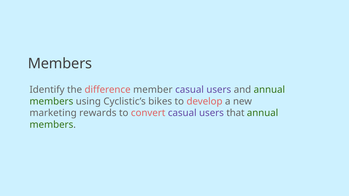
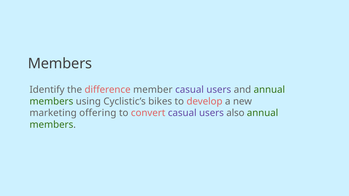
rewards: rewards -> offering
that: that -> also
